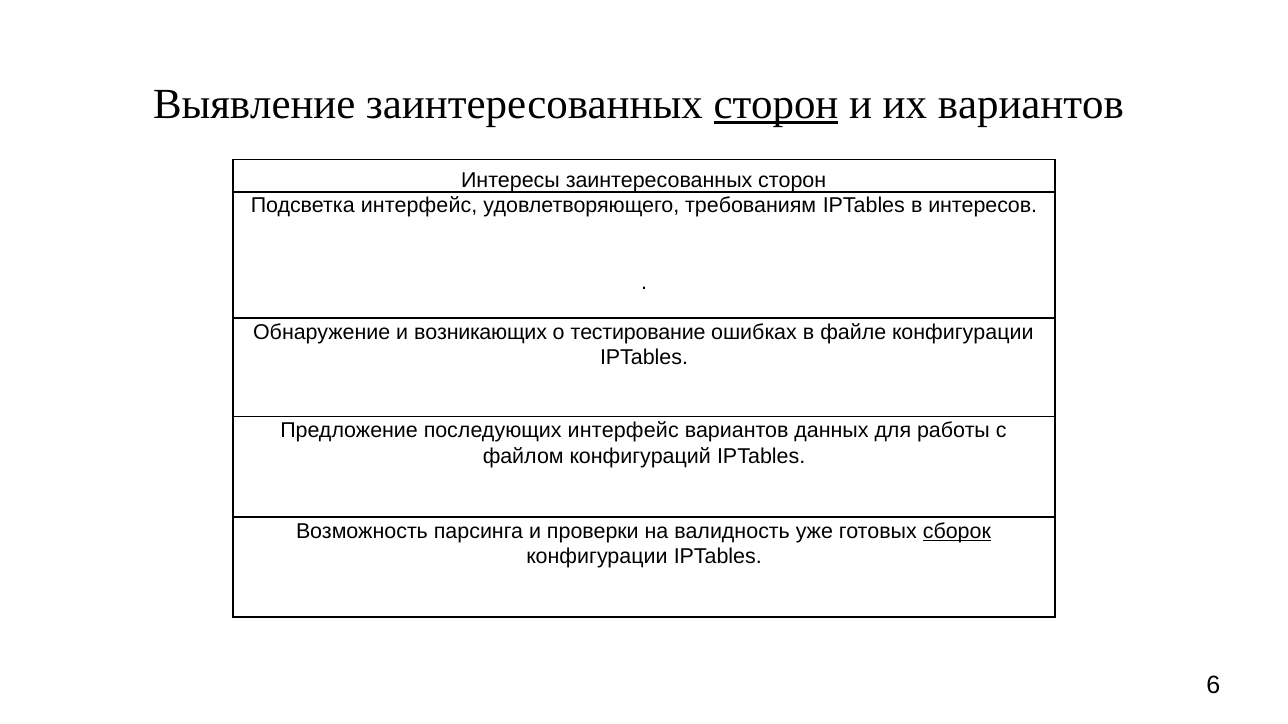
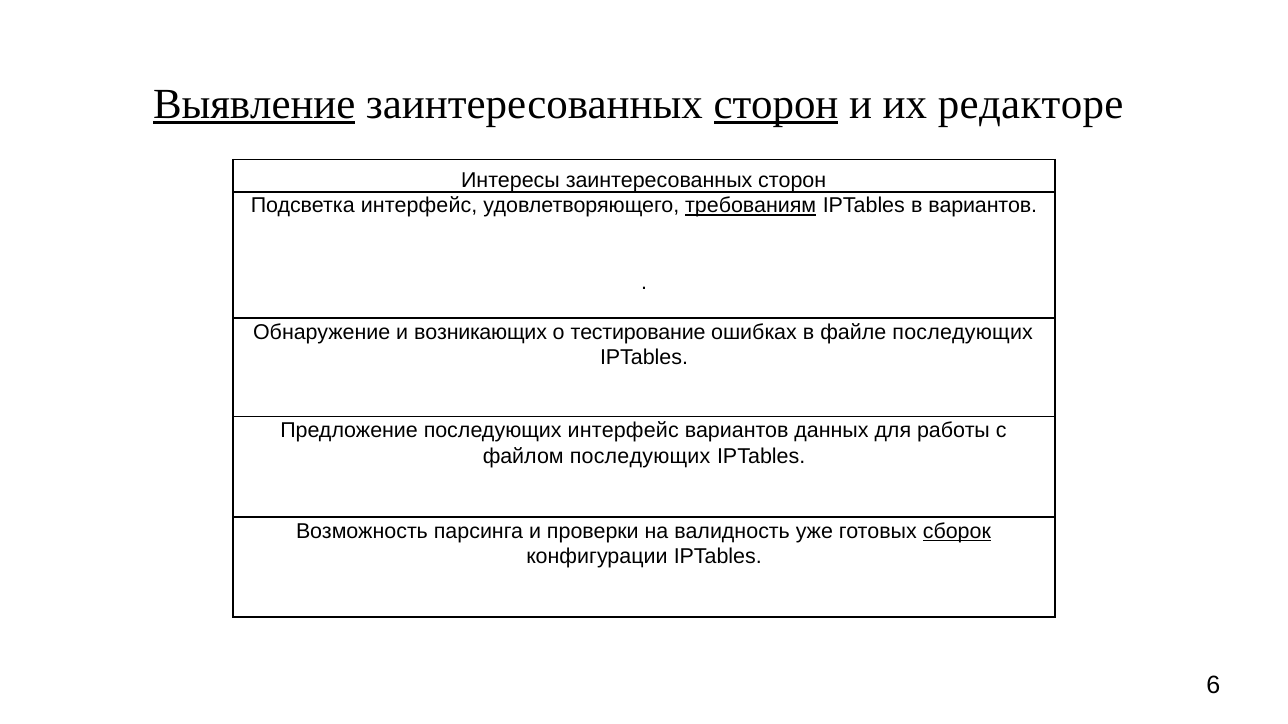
Выявление underline: none -> present
их вариантов: вариантов -> редакторе
требованиям underline: none -> present
в интересов: интересов -> вариантов
файле конфигурации: конфигурации -> последующих
файлом конфигураций: конфигураций -> последующих
